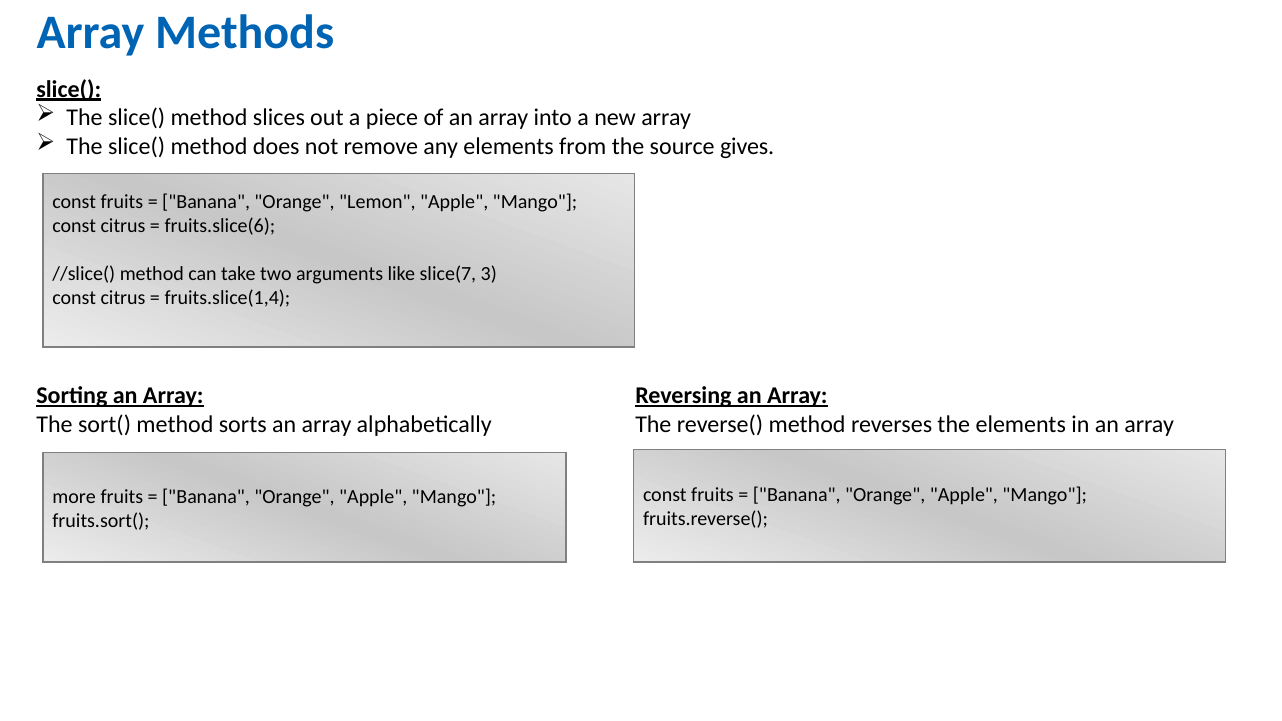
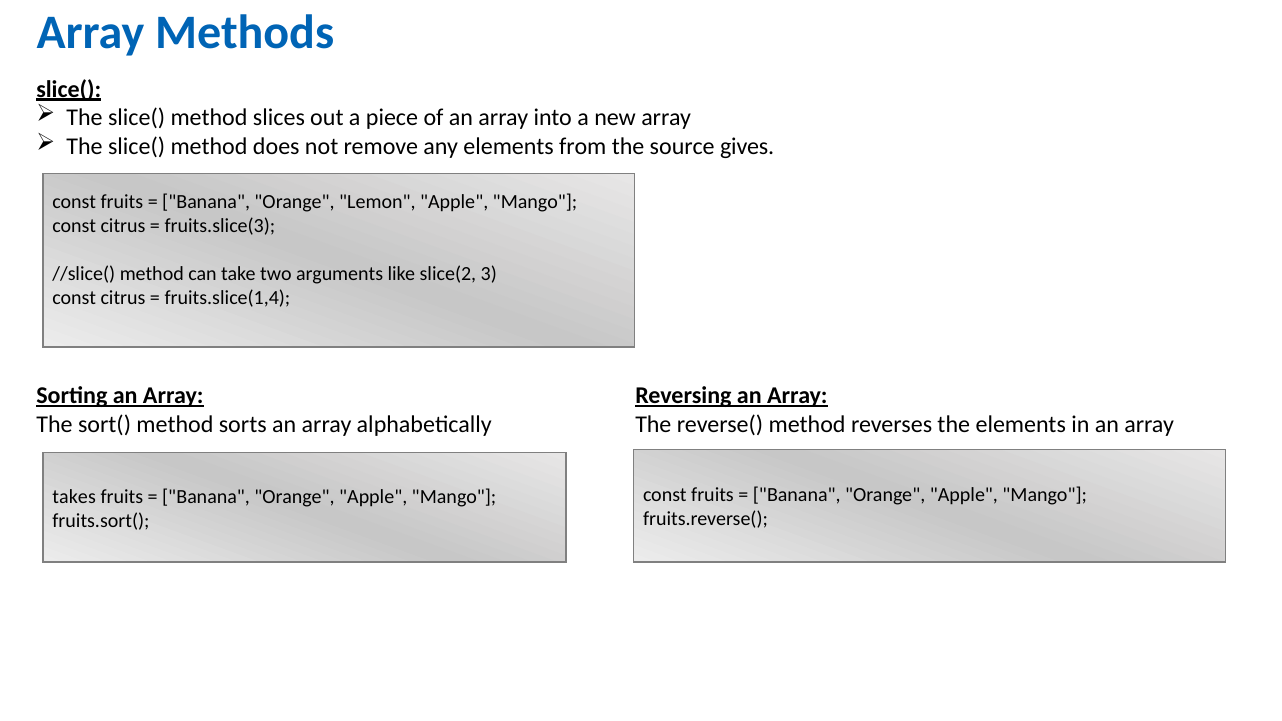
fruits.slice(6: fruits.slice(6 -> fruits.slice(3
slice(7: slice(7 -> slice(2
more: more -> takes
